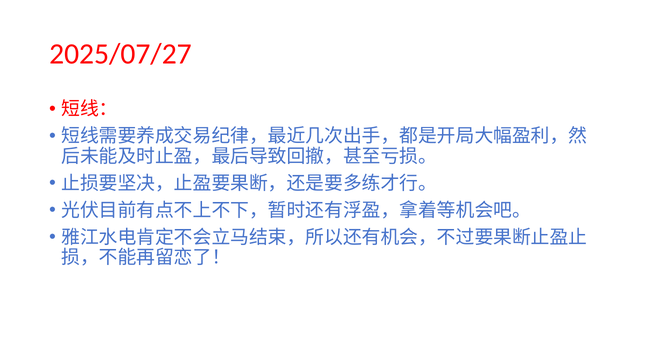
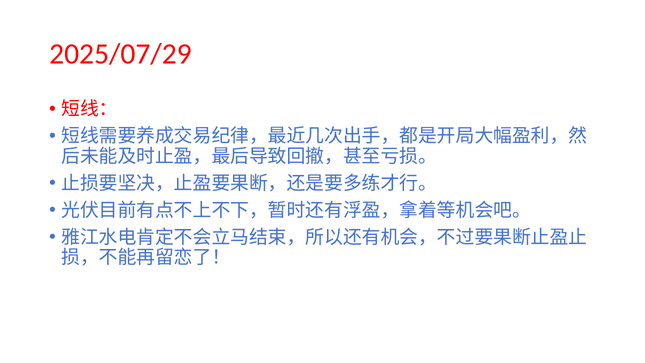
2025/07/27: 2025/07/27 -> 2025/07/29
